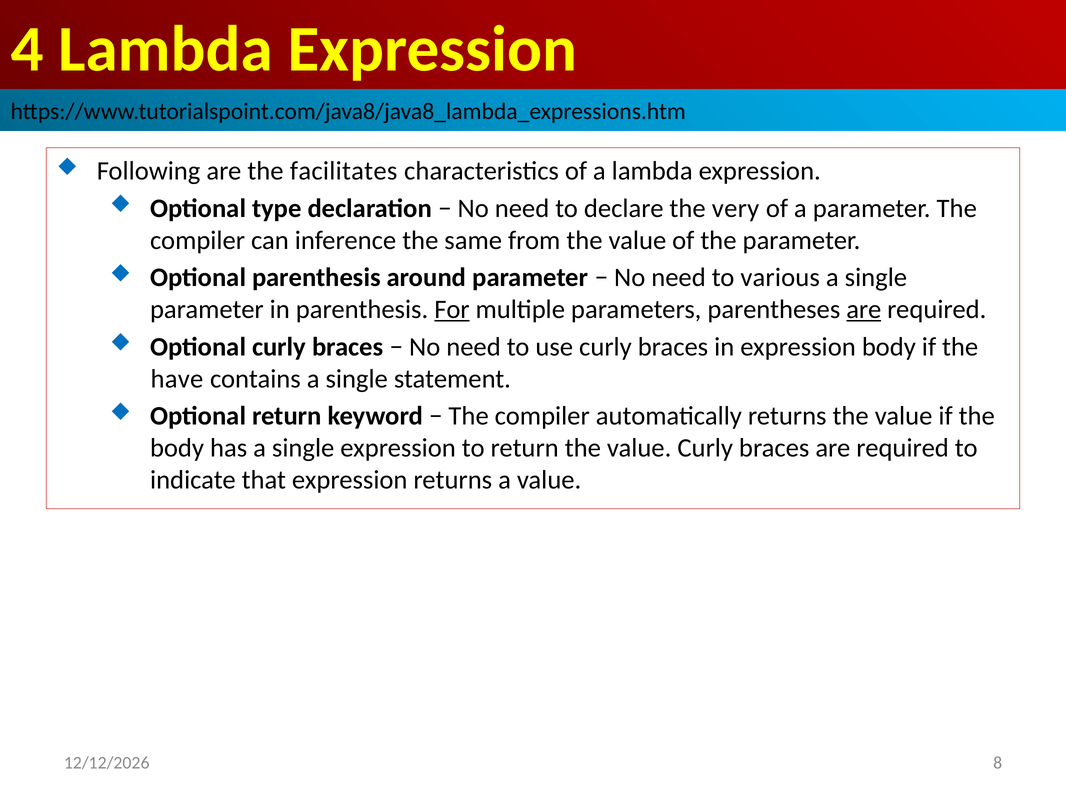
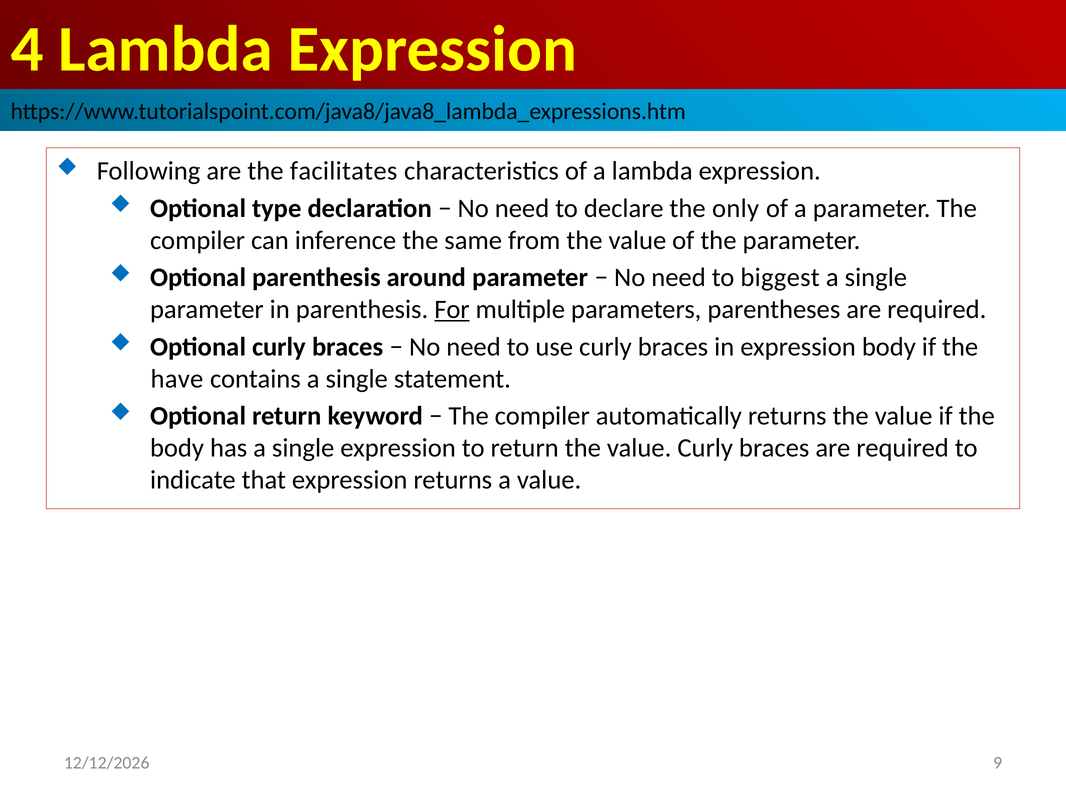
very: very -> only
various: various -> biggest
are at (864, 310) underline: present -> none
8: 8 -> 9
